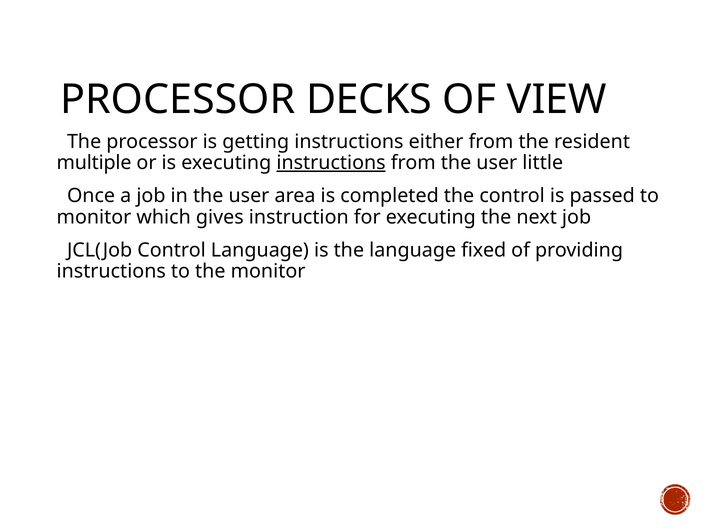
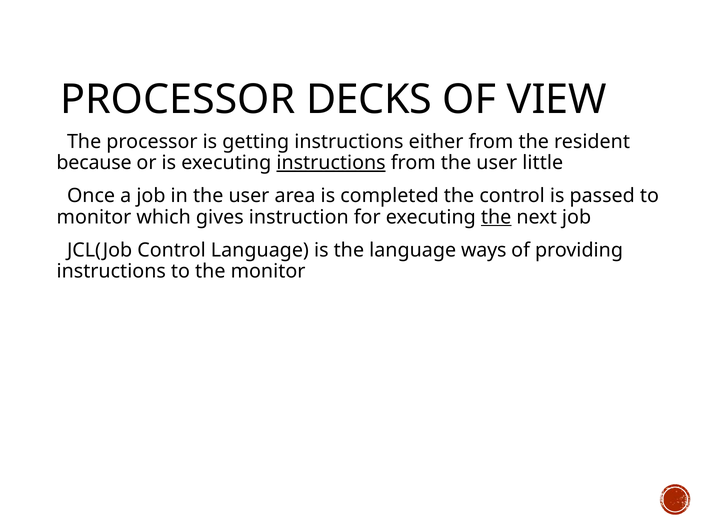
multiple: multiple -> because
the at (496, 217) underline: none -> present
fixed: fixed -> ways
